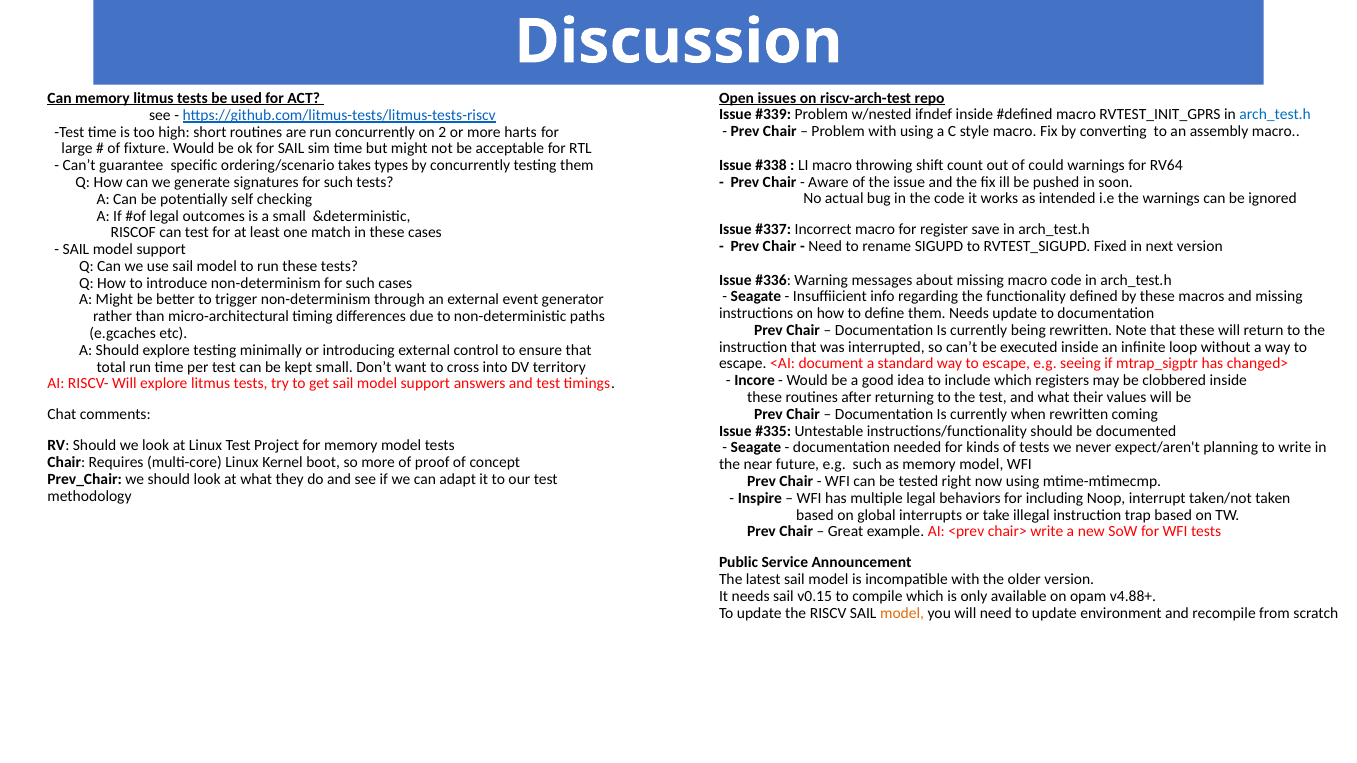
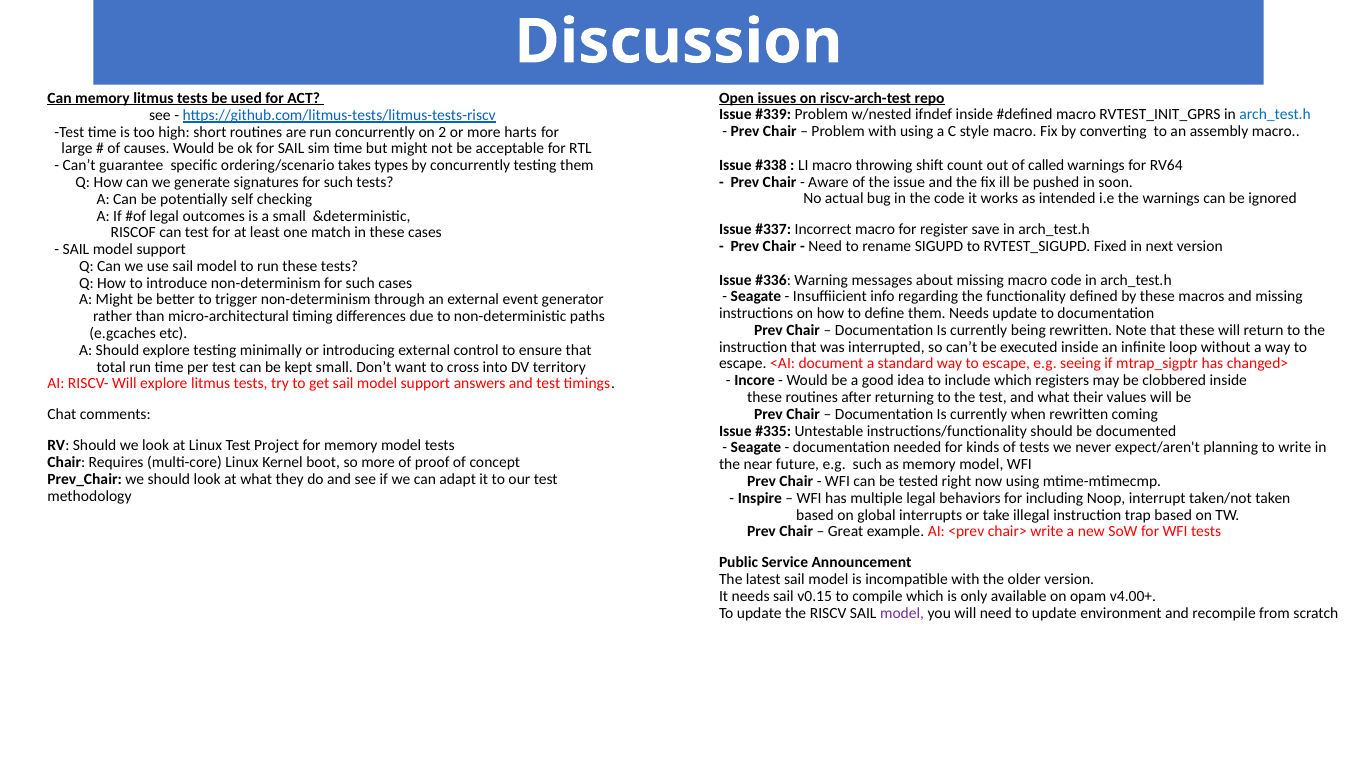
fixture: fixture -> causes
could: could -> called
v4.88+: v4.88+ -> v4.00+
model at (902, 613) colour: orange -> purple
